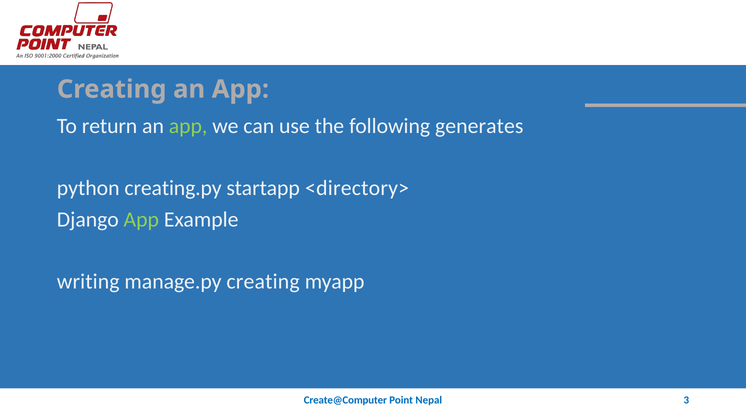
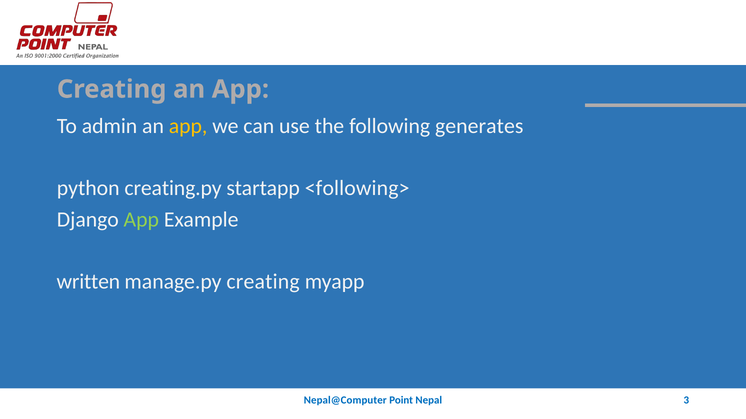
return: return -> admin
app at (188, 126) colour: light green -> yellow
<directory>: <directory> -> <following>
writing: writing -> written
Create@Computer: Create@Computer -> Nepal@Computer
